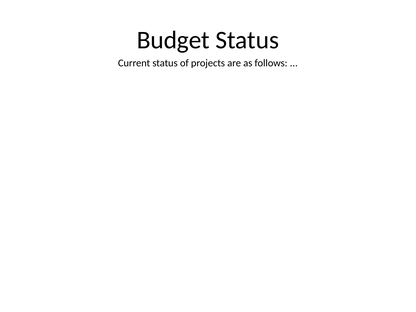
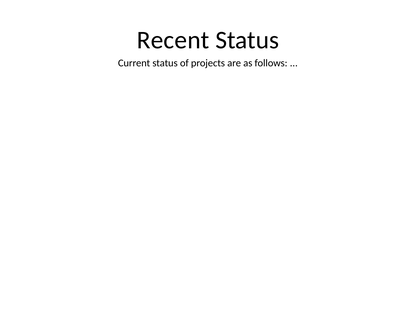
Budget: Budget -> Recent
